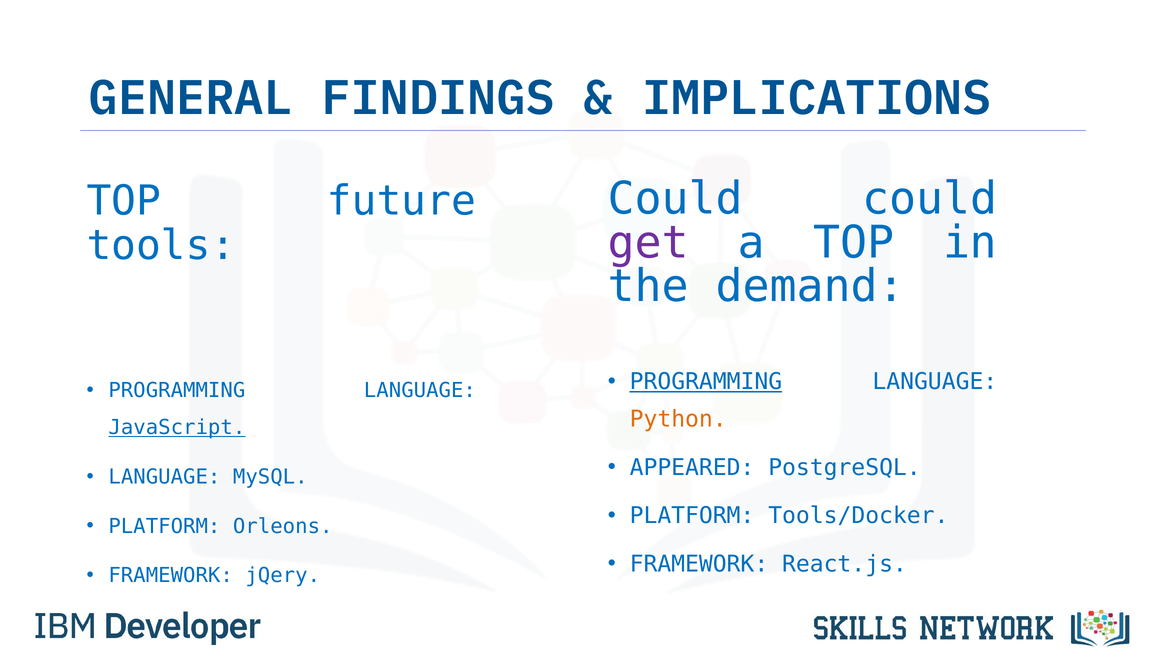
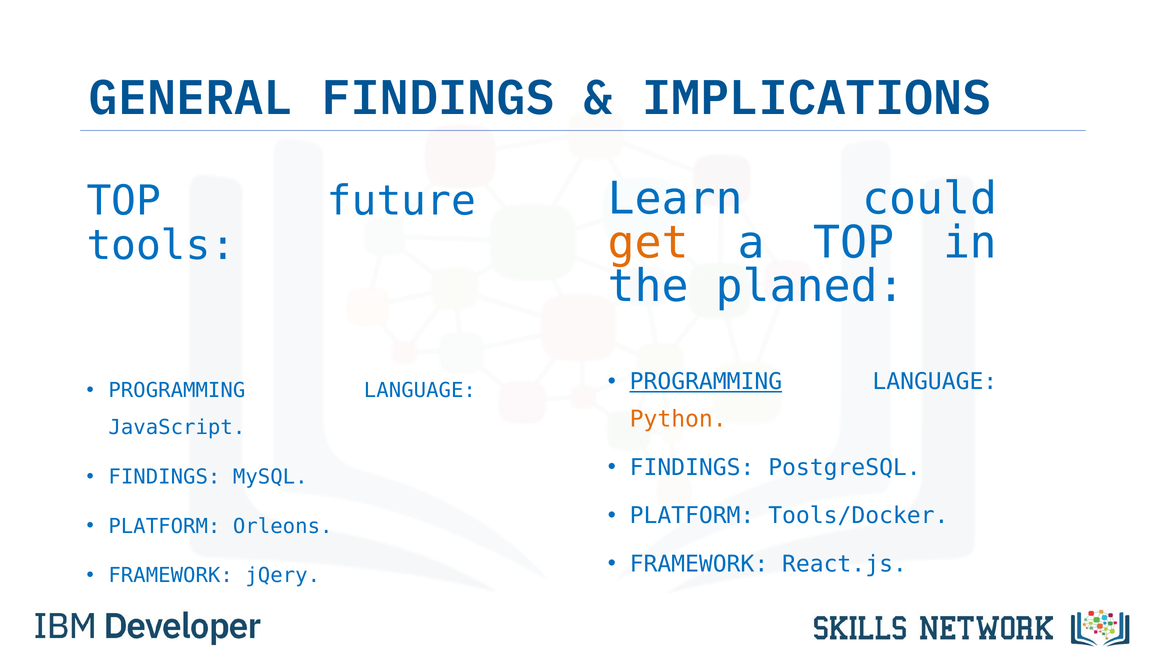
Could at (675, 199): Could -> Learn
get colour: purple -> orange
demand: demand -> planed
JavaScript underline: present -> none
APPEARED at (692, 467): APPEARED -> FINDINGS
LANGUAGE at (164, 477): LANGUAGE -> FINDINGS
